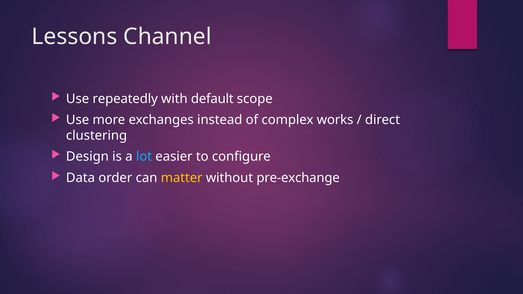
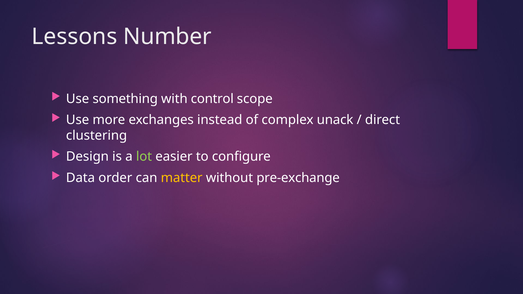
Channel: Channel -> Number
repeatedly: repeatedly -> something
default: default -> control
works: works -> unack
lot colour: light blue -> light green
